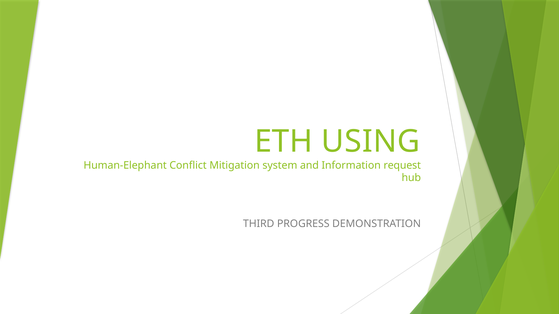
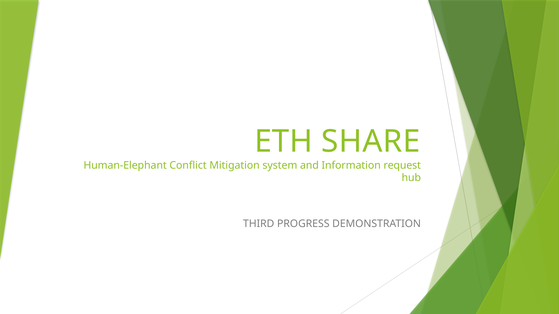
USING: USING -> SHARE
